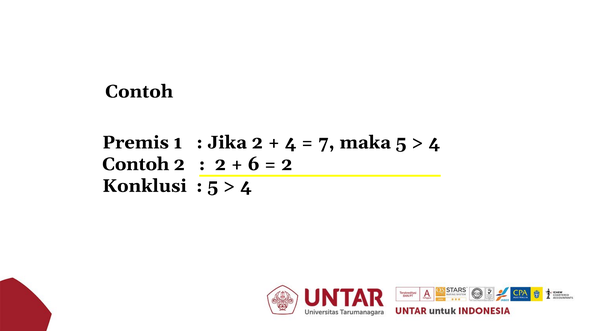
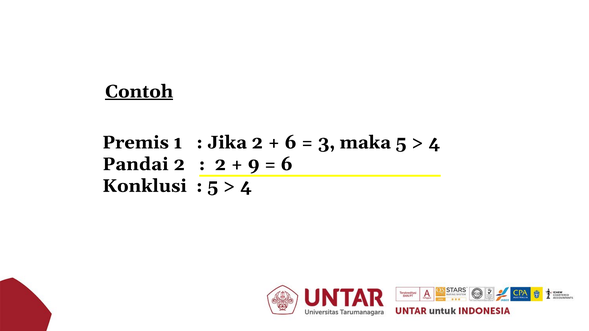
Contoh at (139, 92) underline: none -> present
4 at (291, 143): 4 -> 6
7: 7 -> 3
Contoh at (136, 164): Contoh -> Pandai
6: 6 -> 9
2 at (287, 164): 2 -> 6
